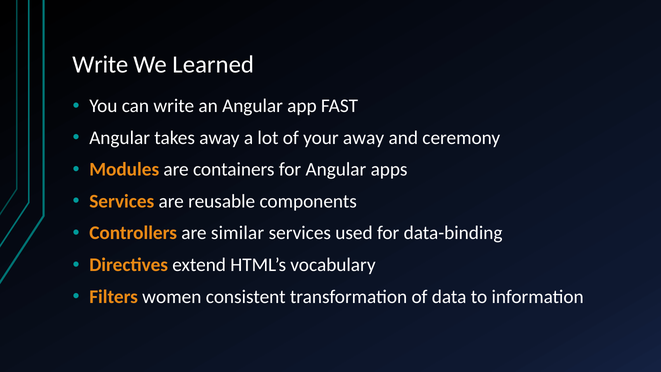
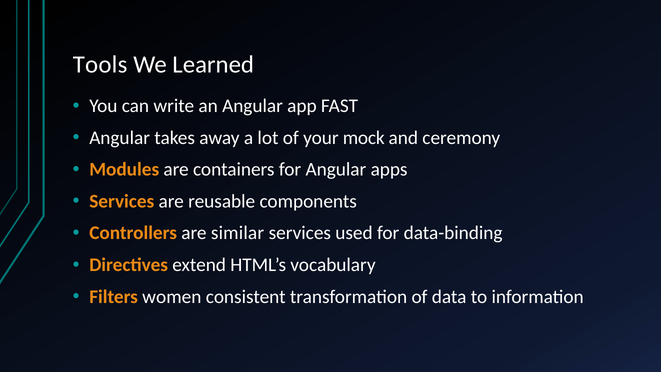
Write at (100, 64): Write -> Tools
your away: away -> mock
